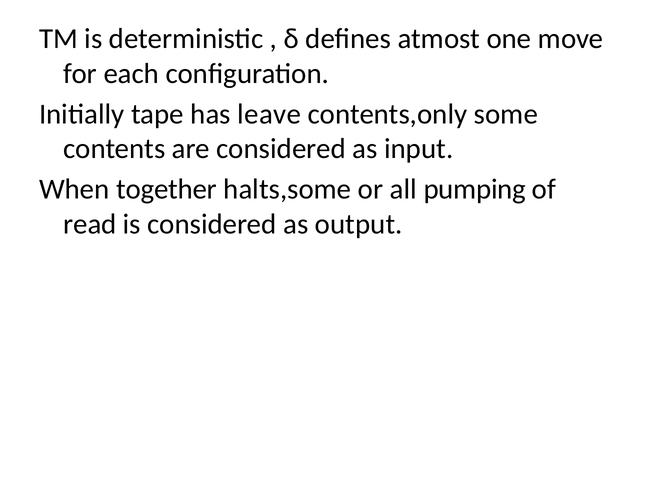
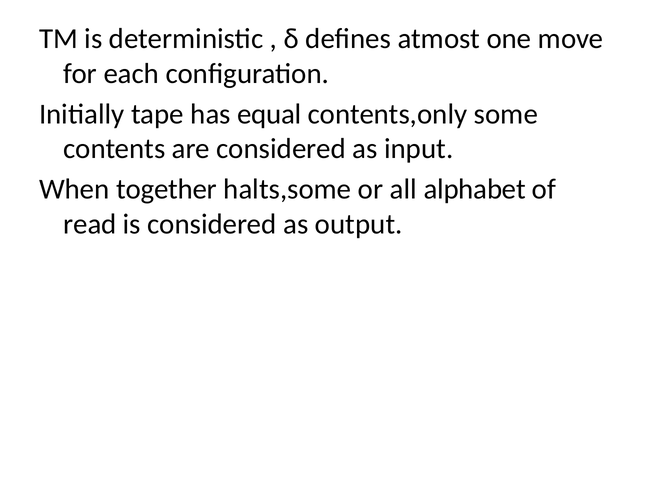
leave: leave -> equal
pumping: pumping -> alphabet
